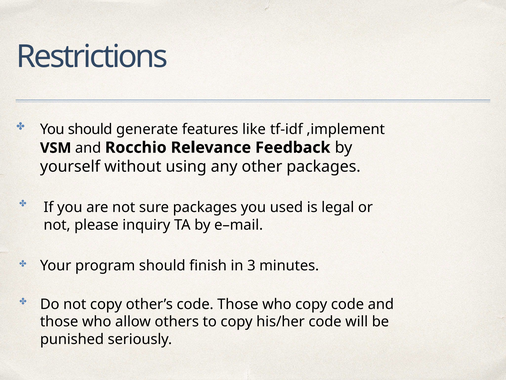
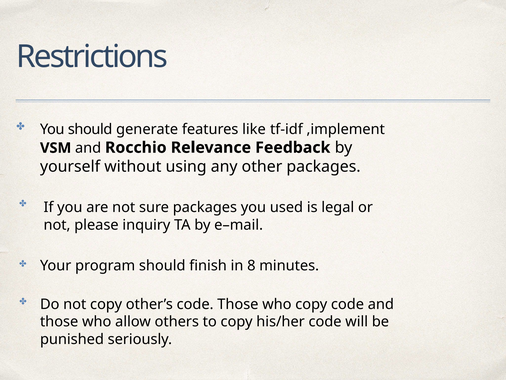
3: 3 -> 8
